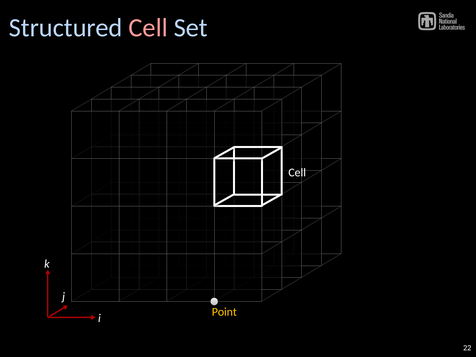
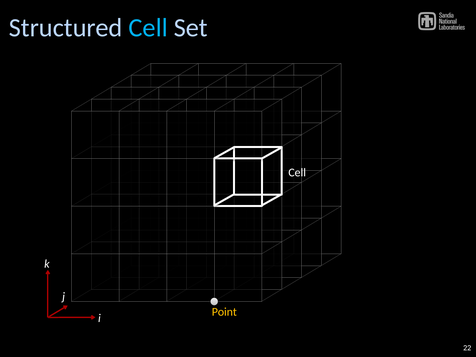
Cell at (148, 28) colour: pink -> light blue
